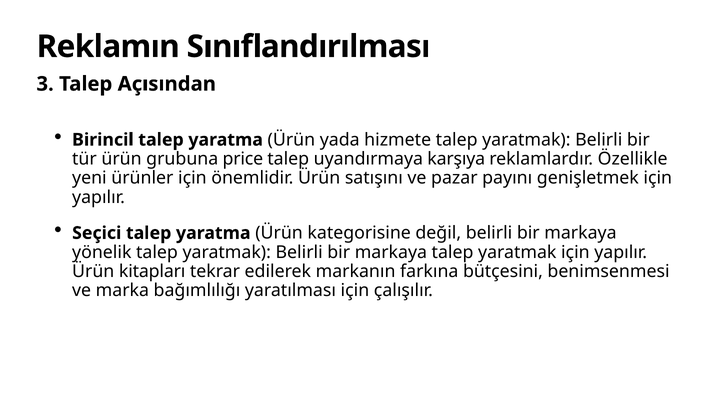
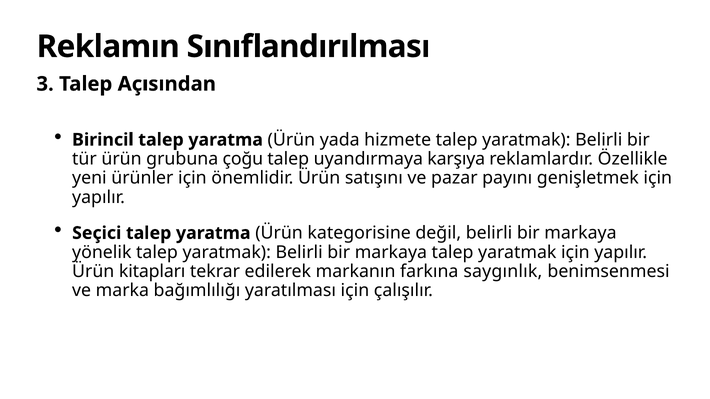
price: price -> çoğu
bütçesini: bütçesini -> saygınlık
